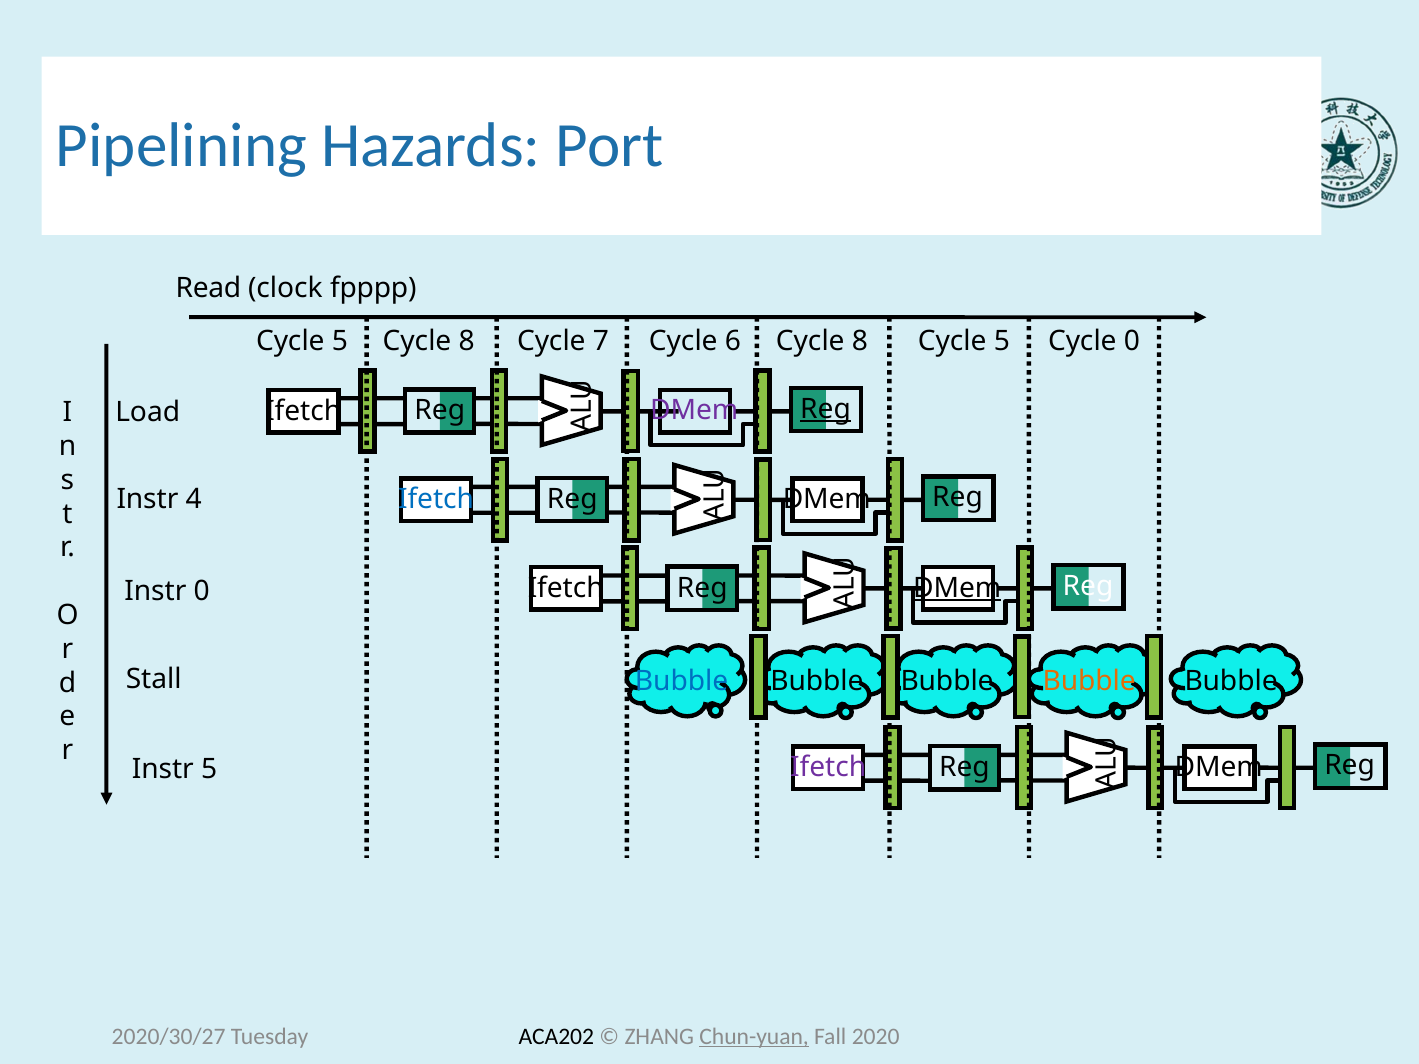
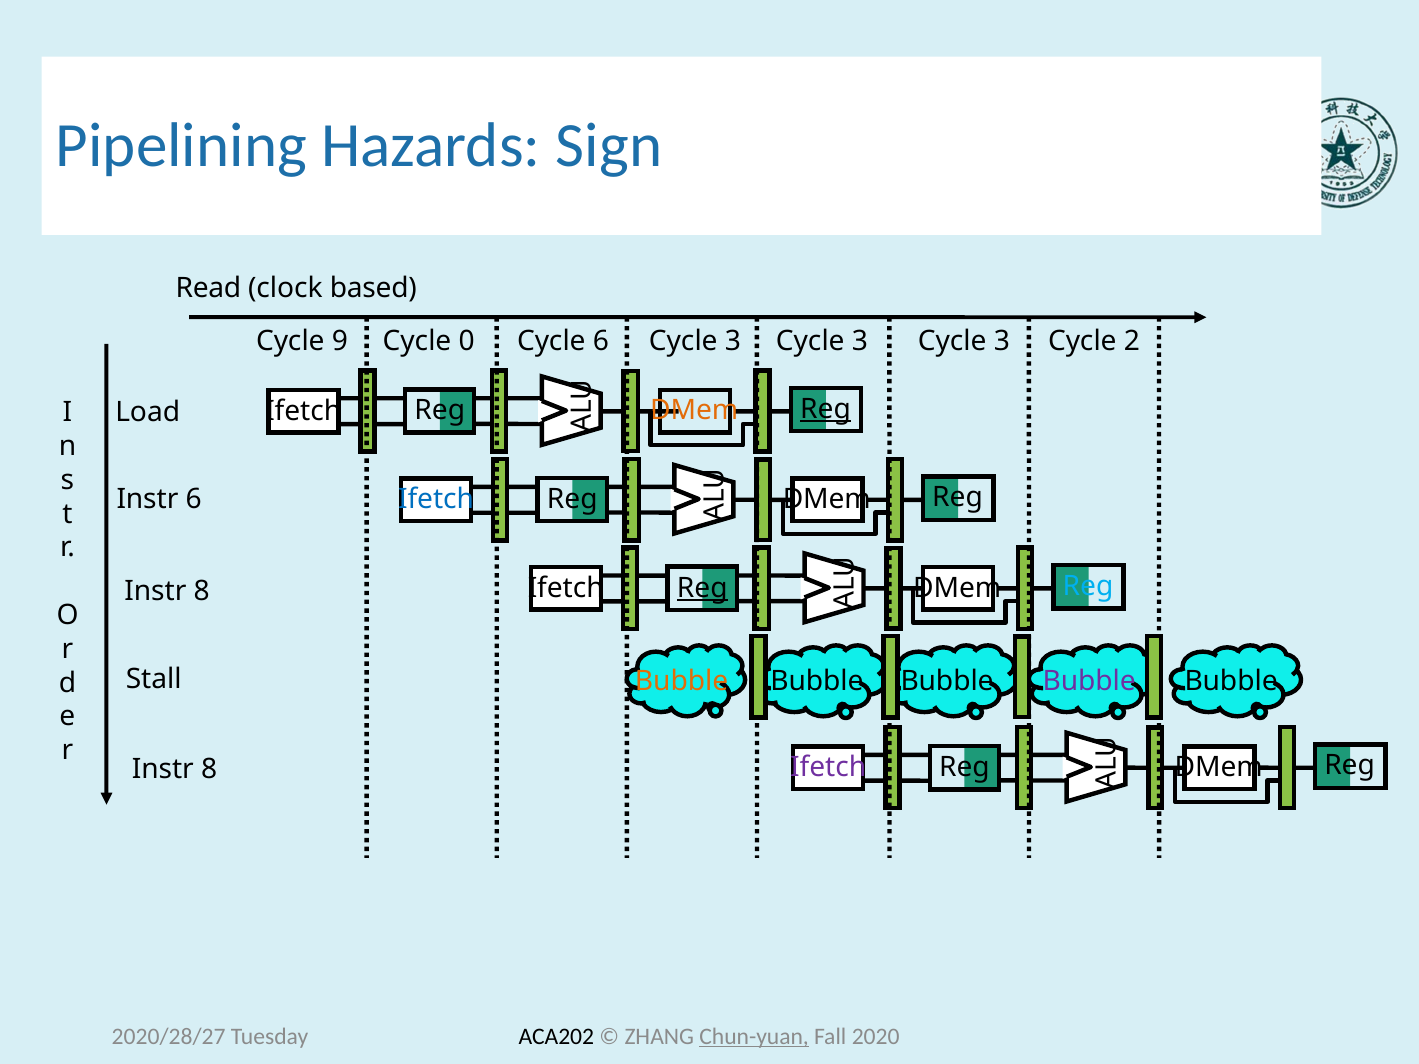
Port: Port -> Sign
fpppp: fpppp -> based
5 at (340, 342): 5 -> 9
8 at (467, 342): 8 -> 0
Cycle 7: 7 -> 6
6 at (733, 342): 6 -> 3
8 at (860, 342): 8 -> 3
5 at (1002, 342): 5 -> 3
Cycle 0: 0 -> 2
DMem at (694, 410) colour: purple -> orange
Instr 4: 4 -> 6
Reg at (702, 588) underline: none -> present
DMem at (957, 588) underline: present -> none
Reg at (1088, 586) colour: white -> light blue
0 at (202, 592): 0 -> 8
Bubble at (682, 681) colour: blue -> orange
Bubble at (1089, 681) colour: orange -> purple
5 at (209, 770): 5 -> 8
2020/30/27: 2020/30/27 -> 2020/28/27
